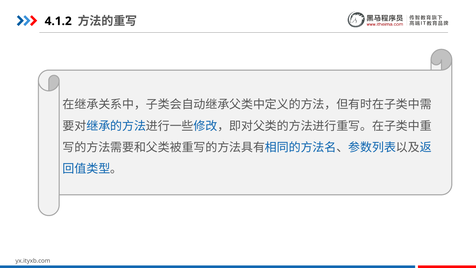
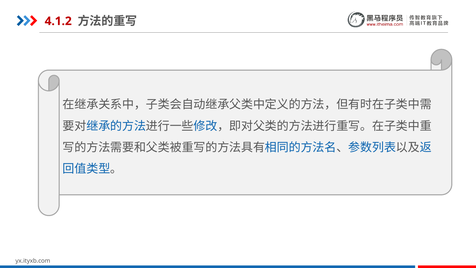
4.1.2 colour: black -> red
